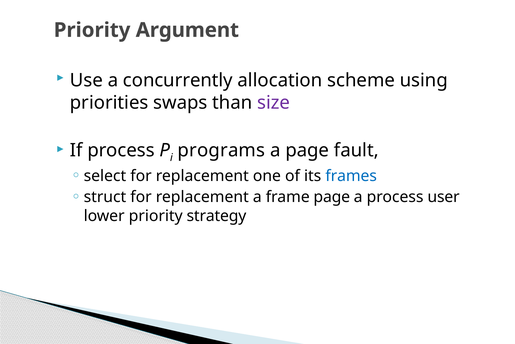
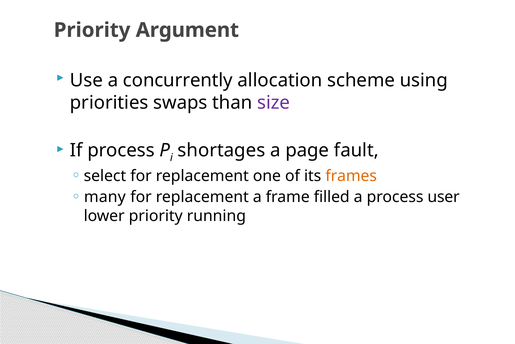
programs: programs -> shortages
frames colour: blue -> orange
struct: struct -> many
frame page: page -> filled
strategy: strategy -> running
